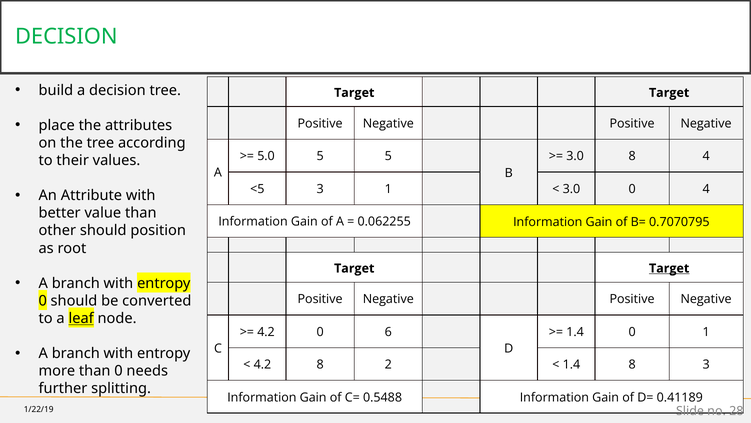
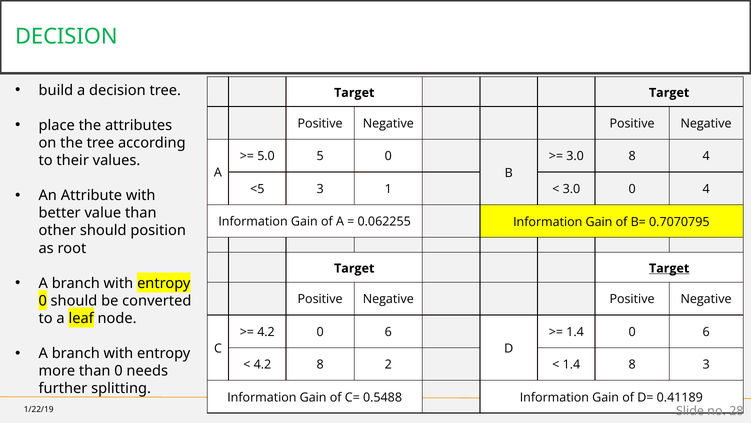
5 5: 5 -> 0
leaf underline: present -> none
1.4 0 1: 1 -> 6
